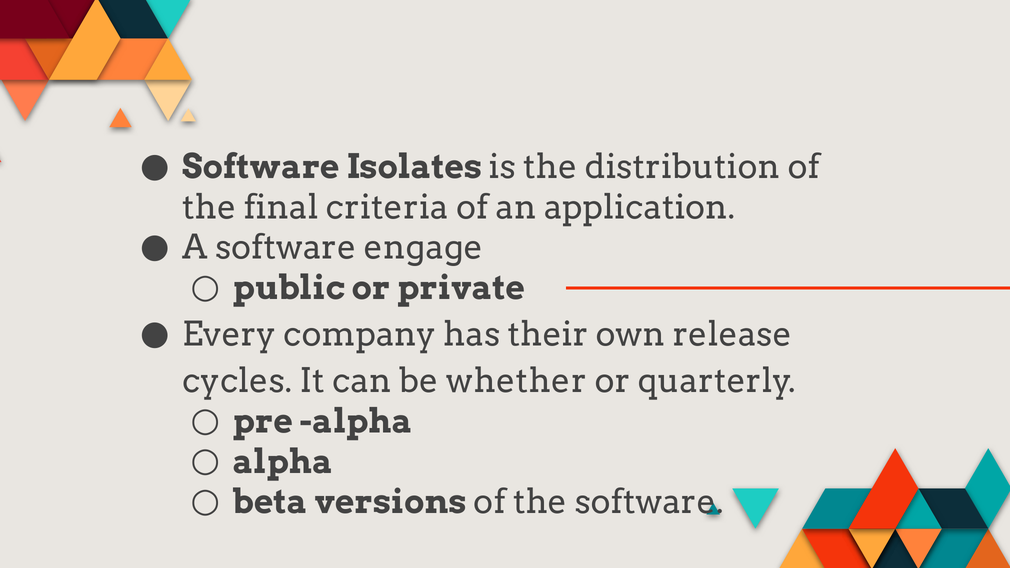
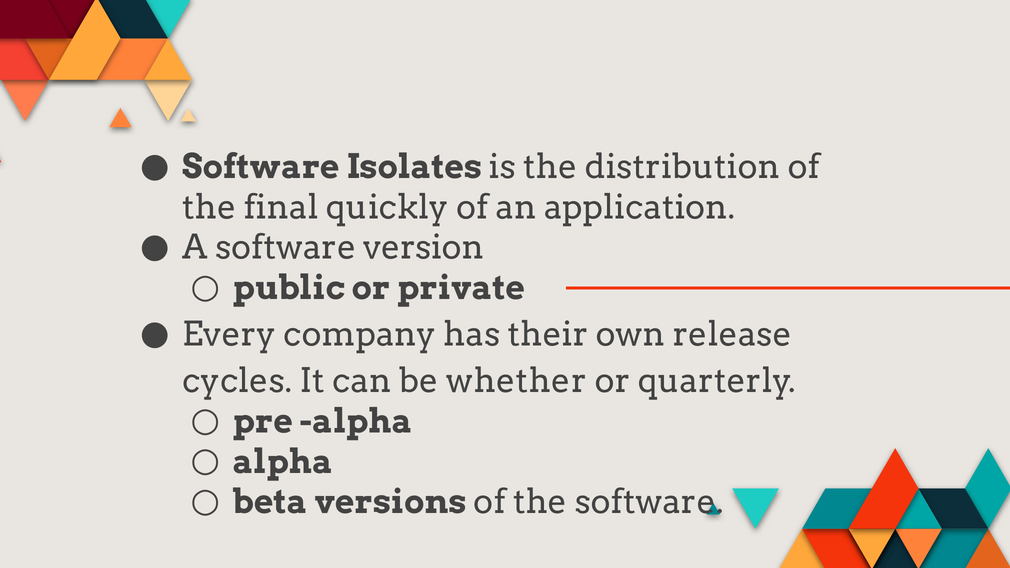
criteria: criteria -> quickly
engage: engage -> version
